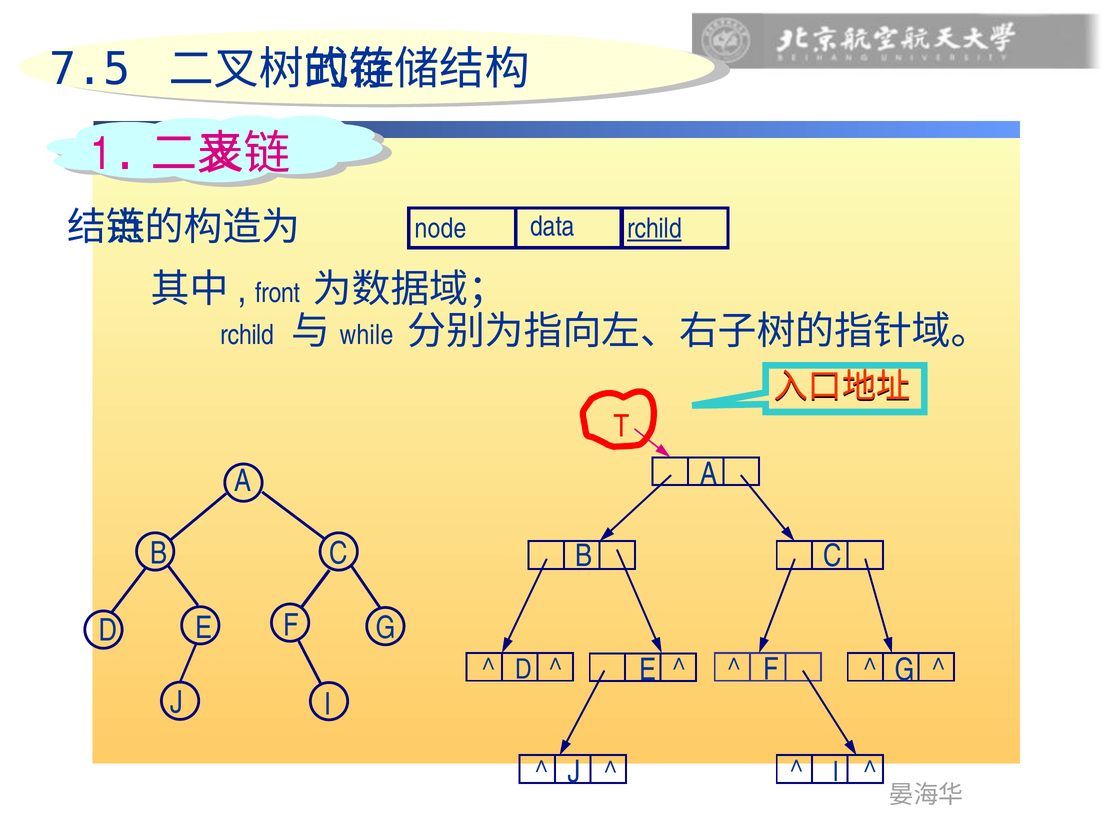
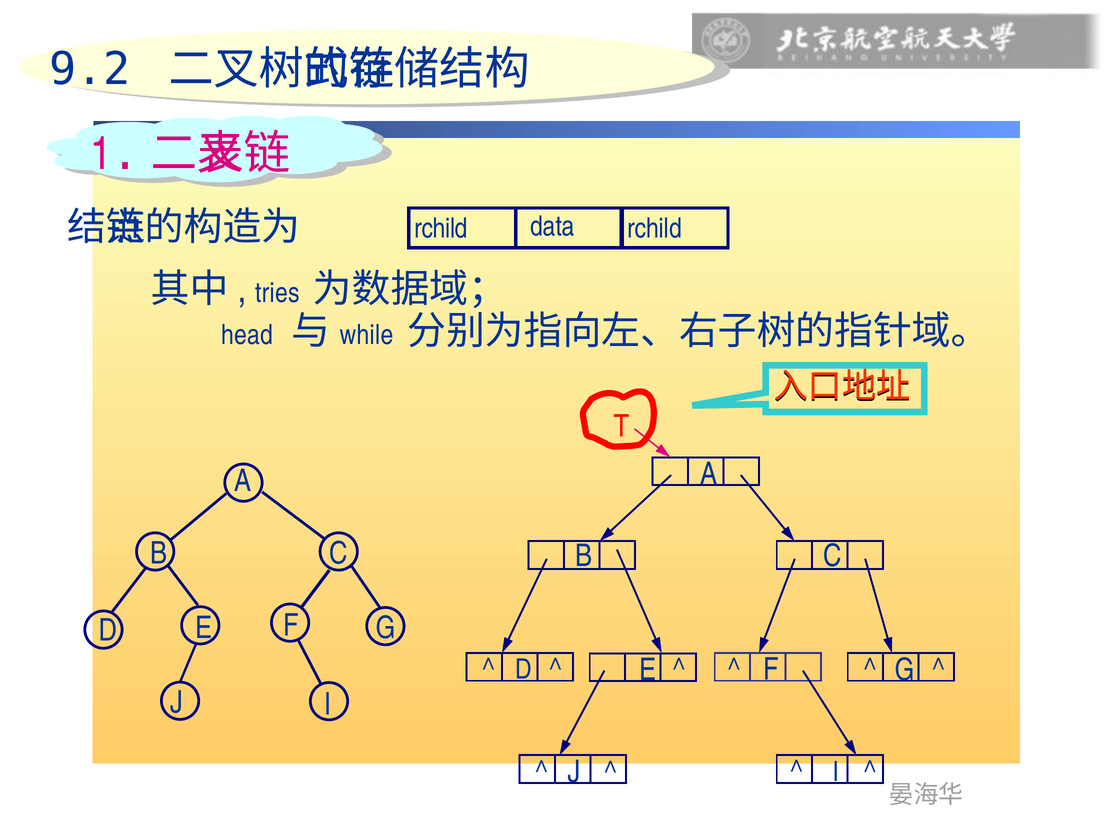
7.5: 7.5 -> 9.2
node at (441, 228): node -> rchild
rchild at (654, 228) underline: present -> none
front: front -> tries
rchild at (247, 335): rchild -> head
